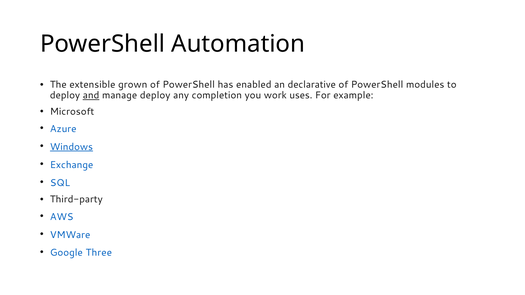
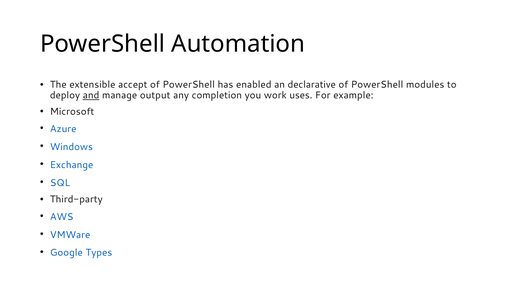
grown: grown -> accept
manage deploy: deploy -> output
Windows underline: present -> none
Three: Three -> Types
